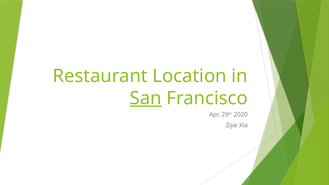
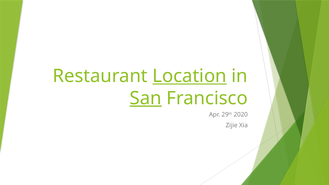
Location underline: none -> present
